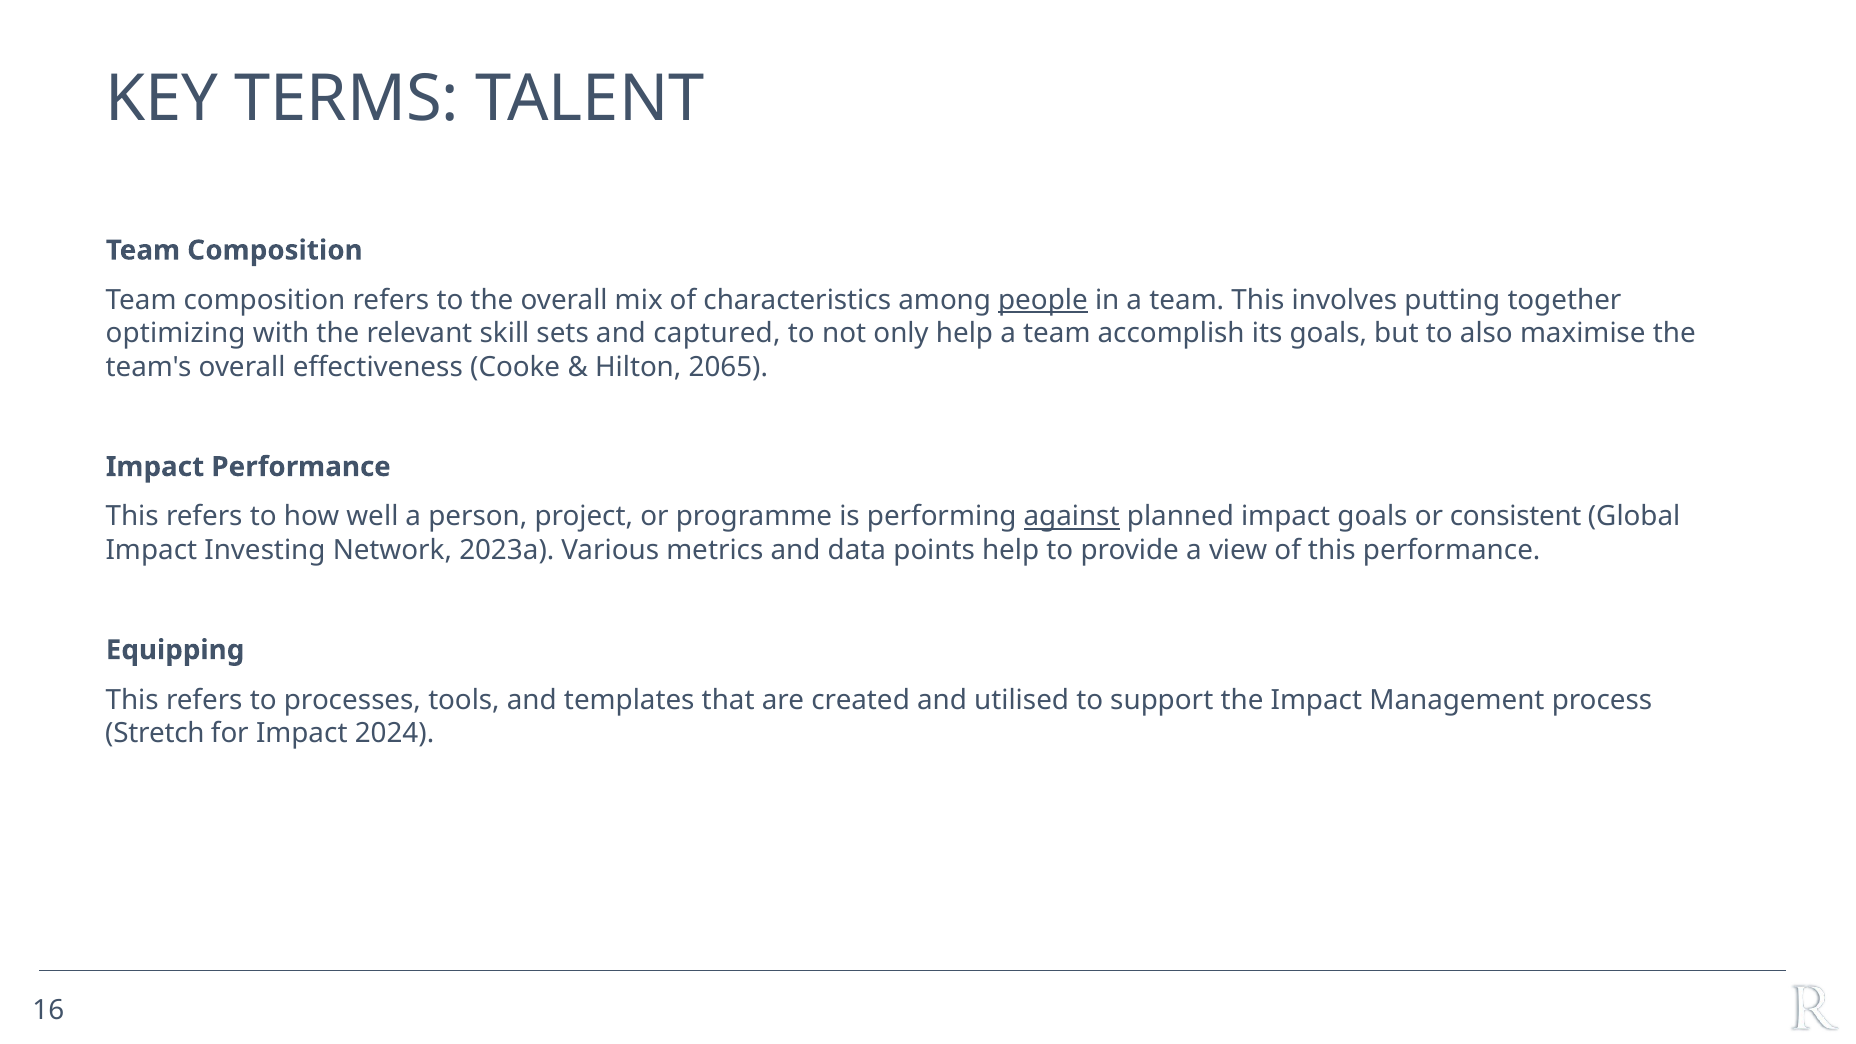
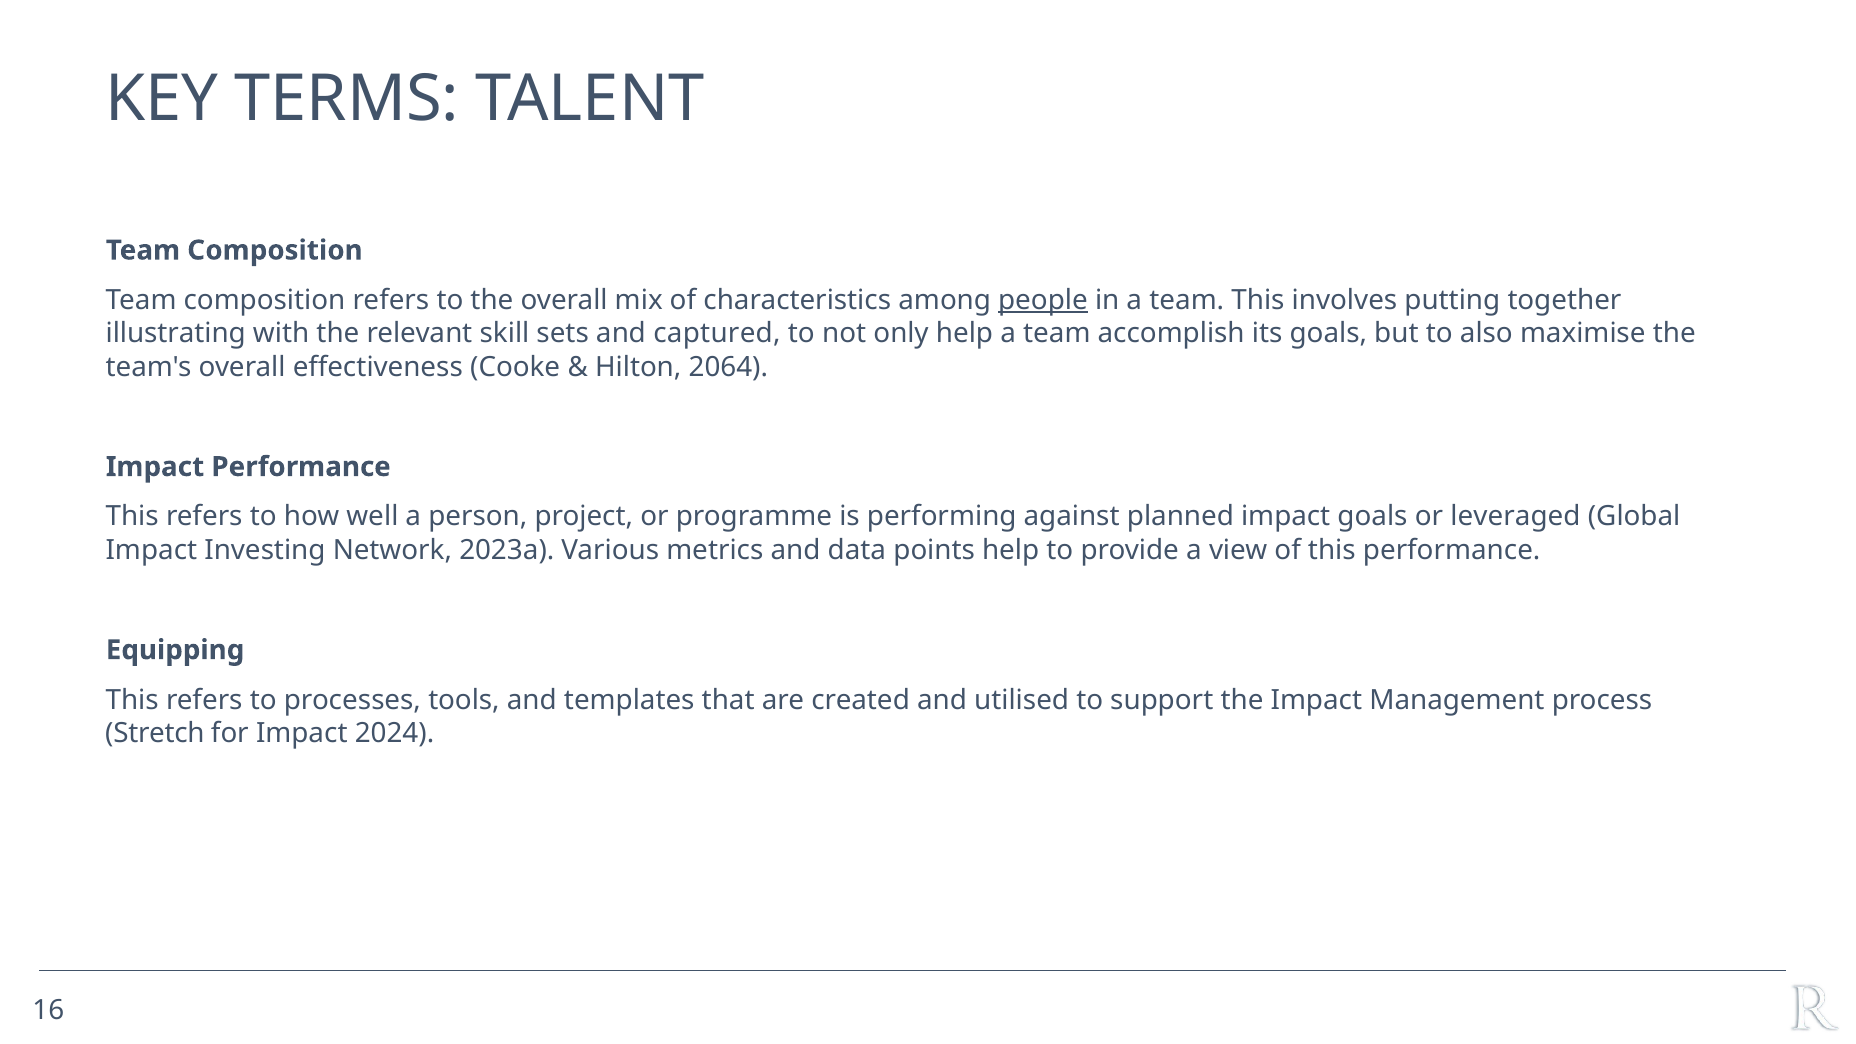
optimizing: optimizing -> illustrating
2065: 2065 -> 2064
against underline: present -> none
consistent: consistent -> leveraged
